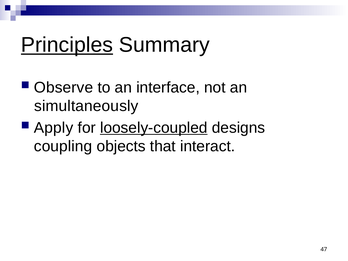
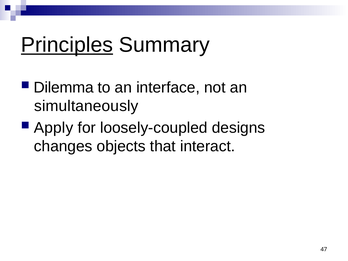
Observe: Observe -> Dilemma
loosely-coupled underline: present -> none
coupling: coupling -> changes
